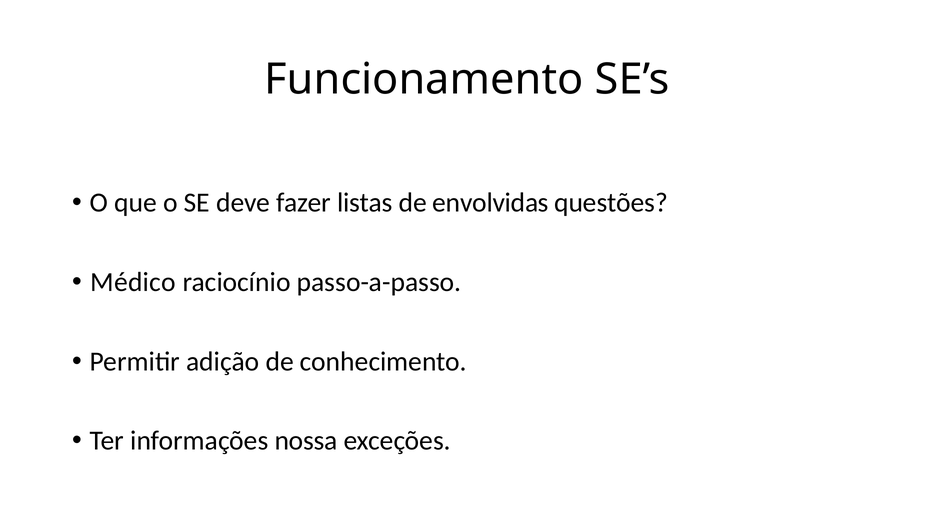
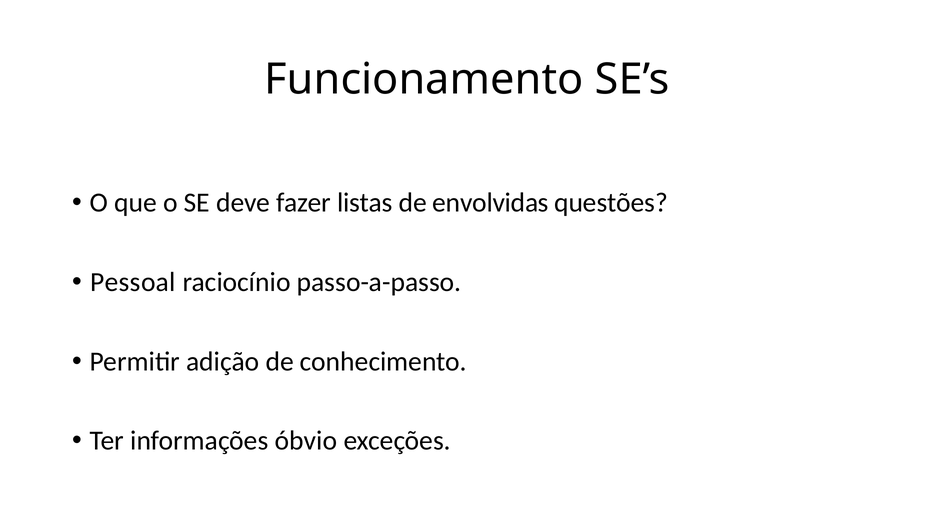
Médico: Médico -> Pessoal
nossa: nossa -> óbvio
